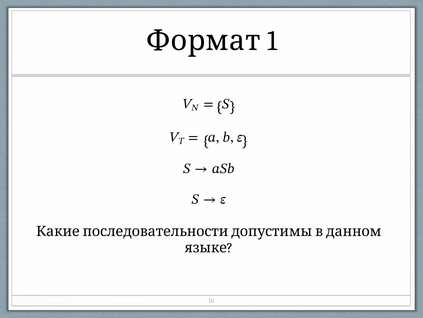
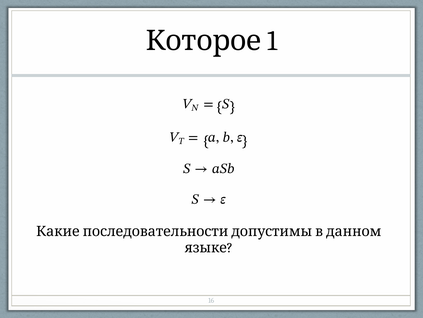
Формат: Формат -> Которое
